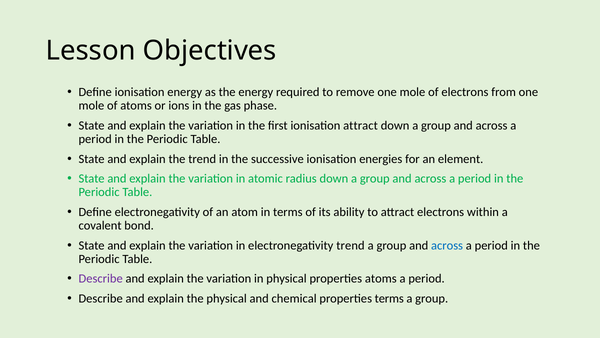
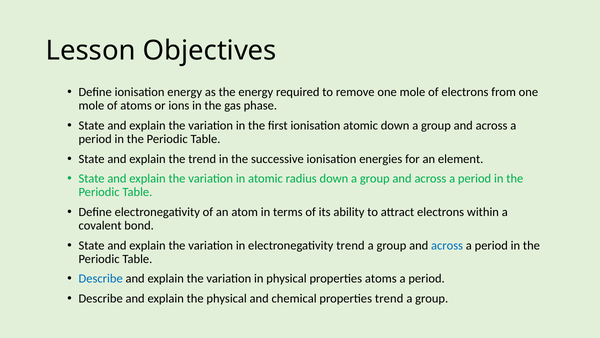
ionisation attract: attract -> atomic
Describe at (101, 278) colour: purple -> blue
properties terms: terms -> trend
